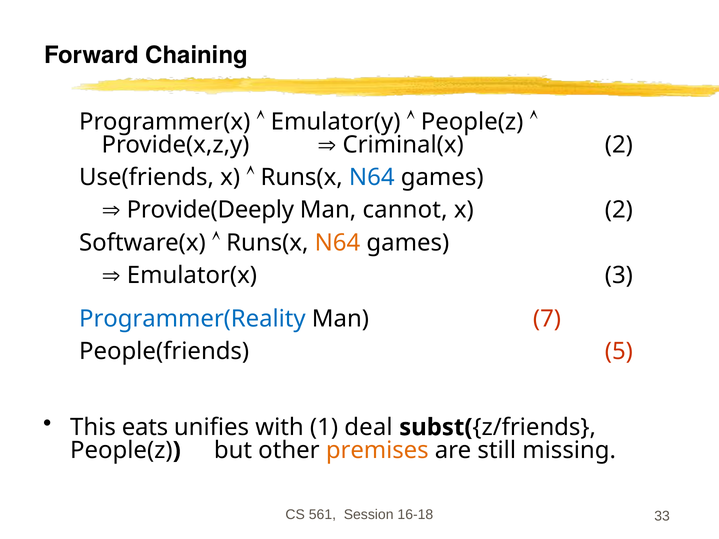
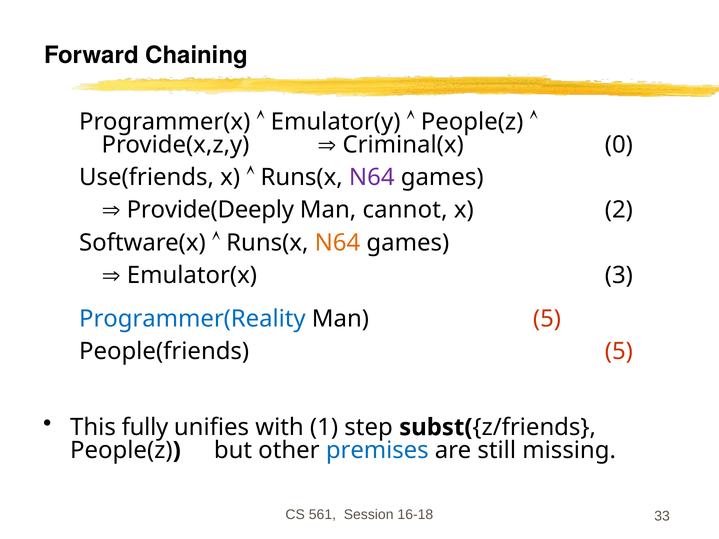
Criminal(x 2: 2 -> 0
N64 at (372, 178) colour: blue -> purple
Man 7: 7 -> 5
eats: eats -> fully
deal: deal -> step
premises colour: orange -> blue
